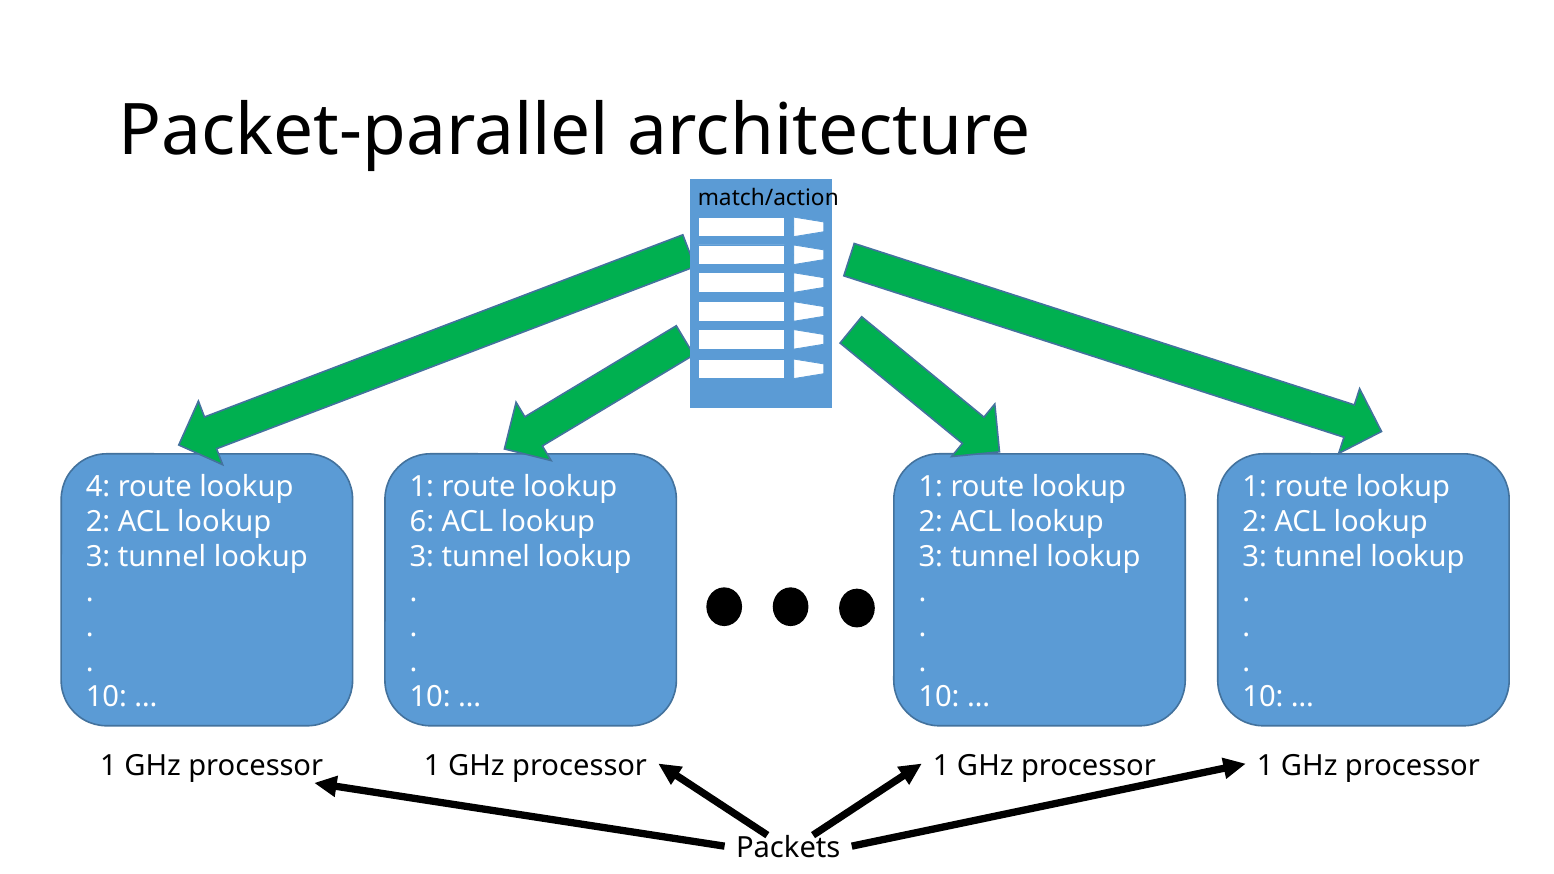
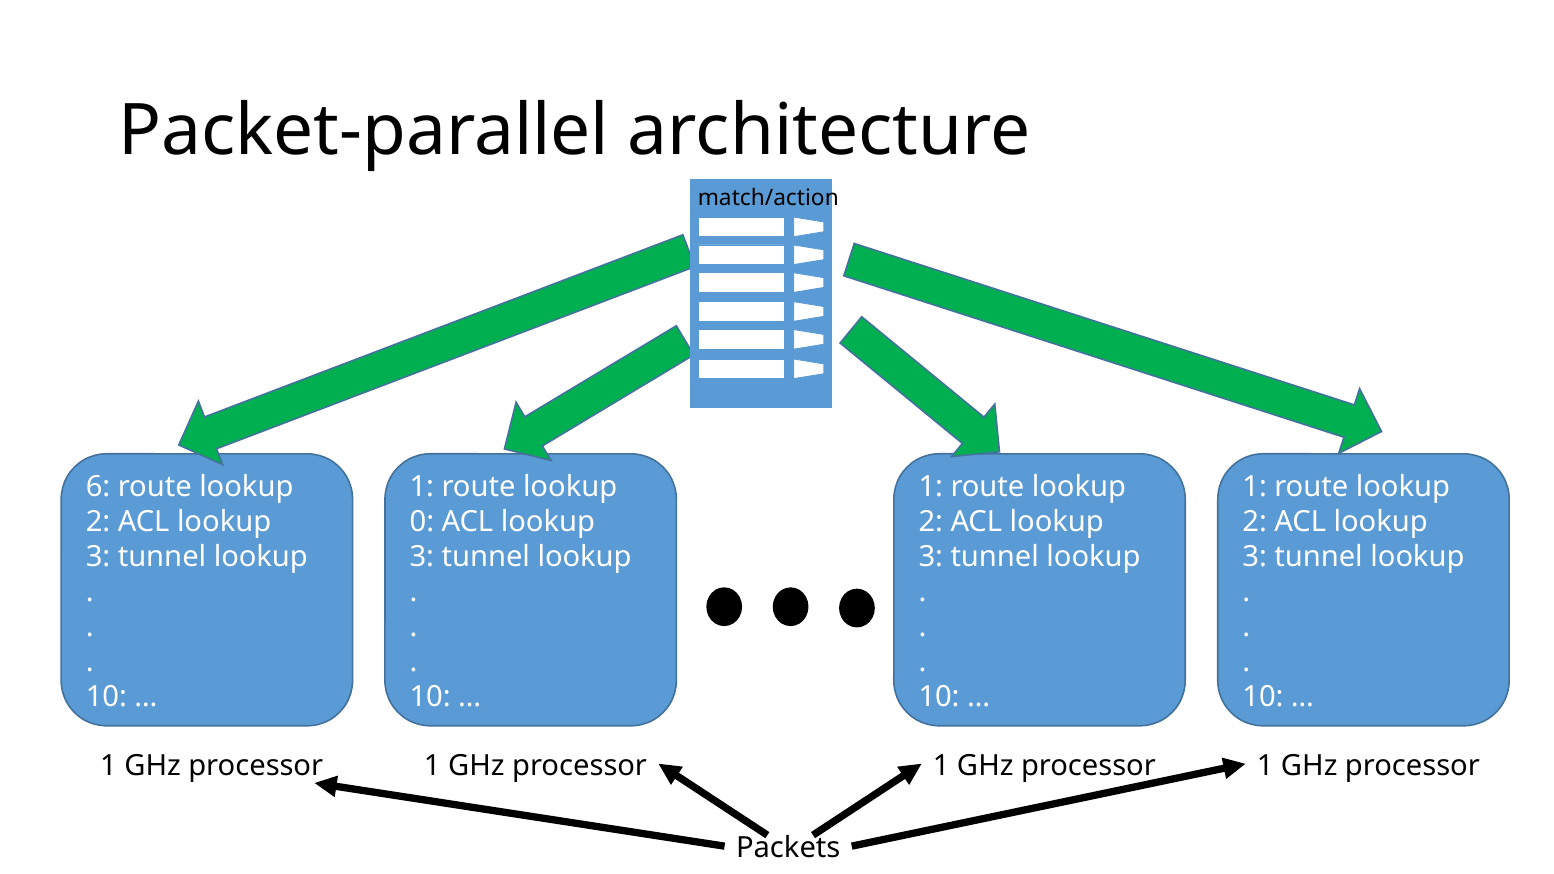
4: 4 -> 6
6: 6 -> 0
